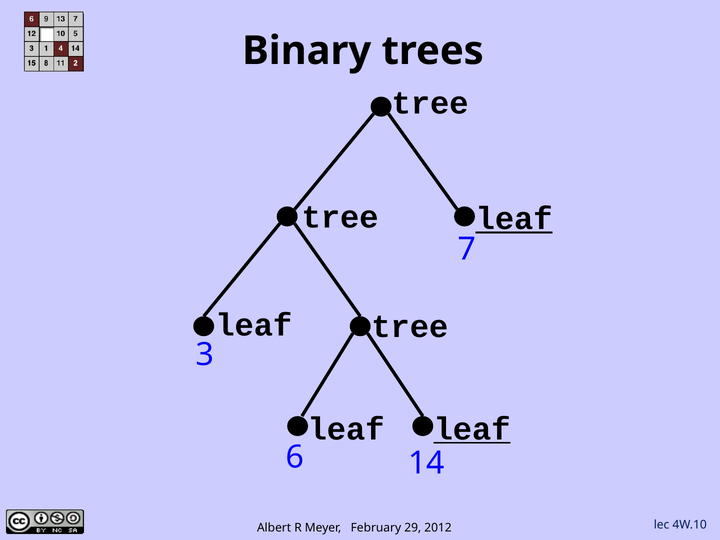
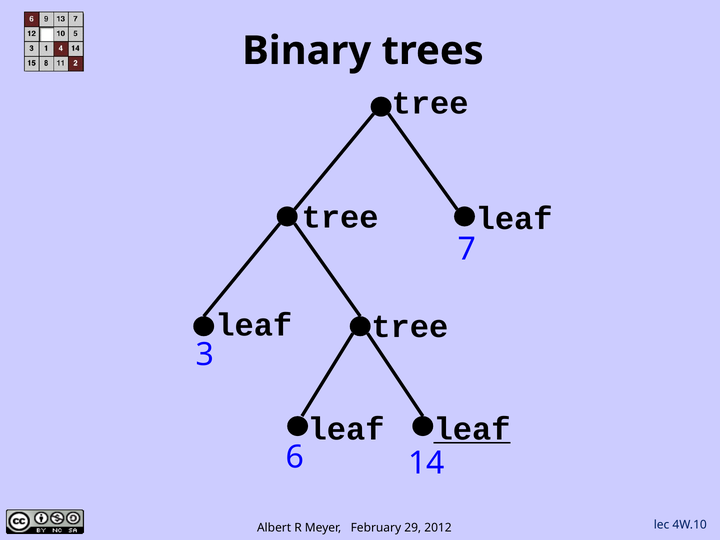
leaf at (514, 219) underline: present -> none
